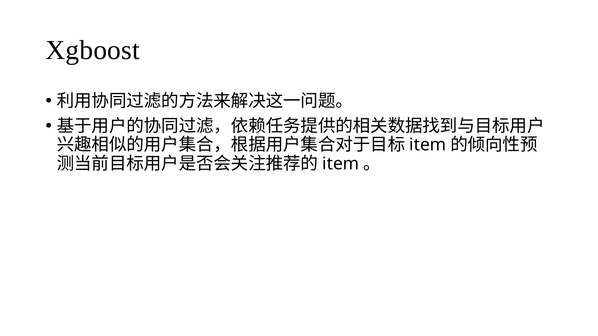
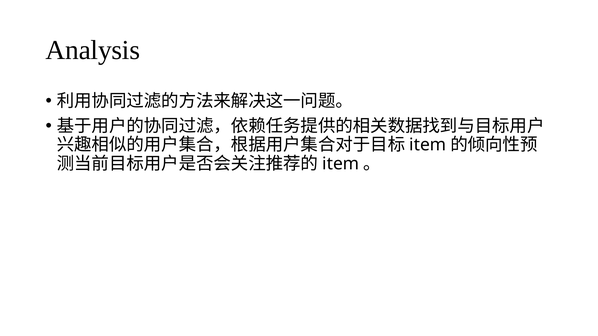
Xgboost: Xgboost -> Analysis
